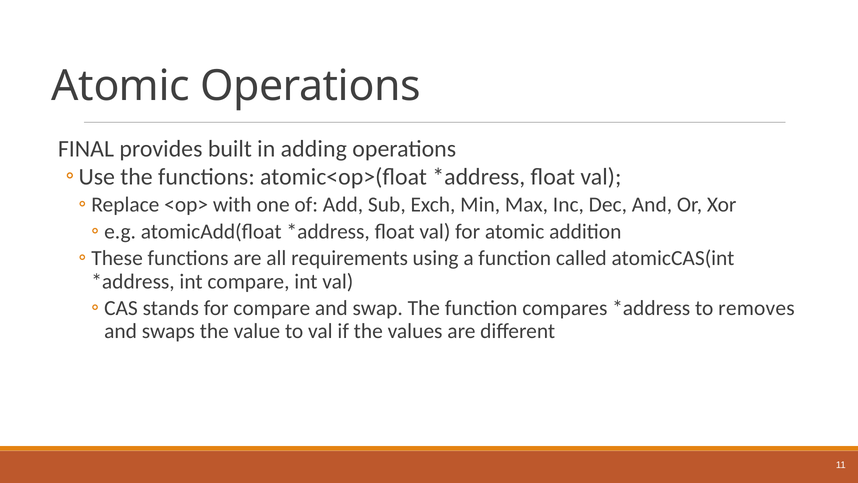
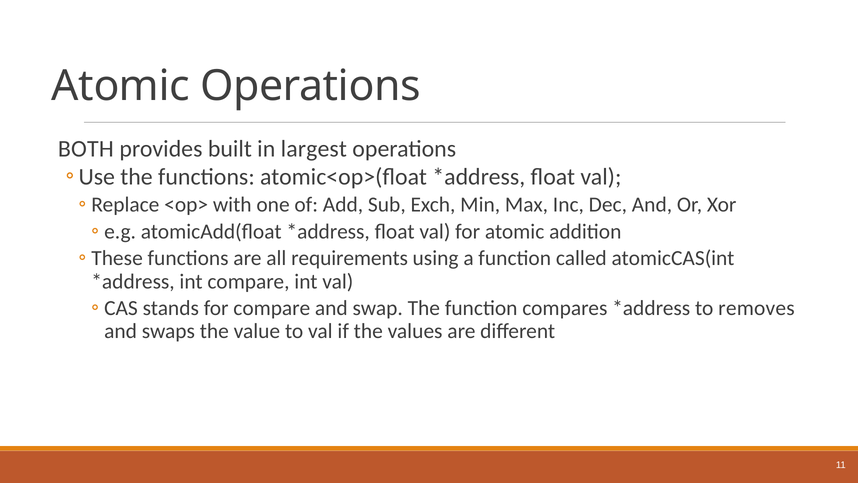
FINAL: FINAL -> BOTH
adding: adding -> largest
